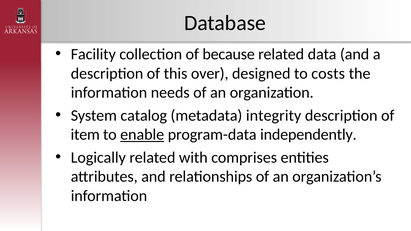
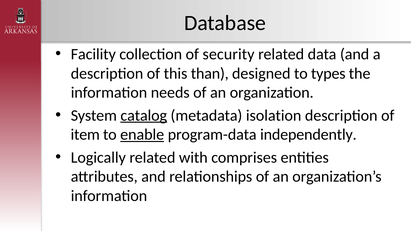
because: because -> security
over: over -> than
costs: costs -> types
catalog underline: none -> present
integrity: integrity -> isolation
